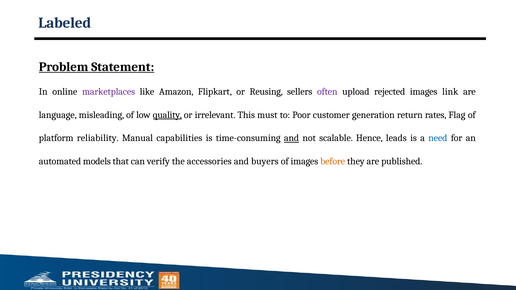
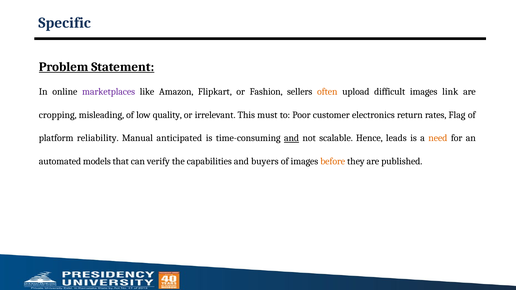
Labeled: Labeled -> Specific
Reusing: Reusing -> Fashion
often colour: purple -> orange
rejected: rejected -> difficult
language: language -> cropping
quality underline: present -> none
generation: generation -> electronics
capabilities: capabilities -> anticipated
need colour: blue -> orange
accessories: accessories -> capabilities
